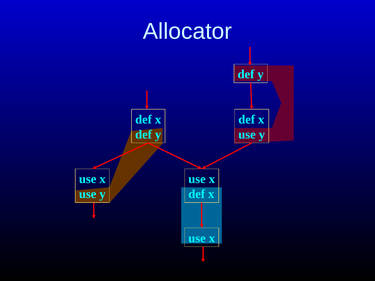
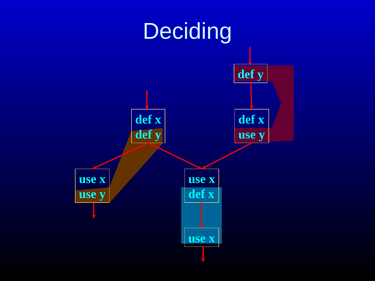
Allocator: Allocator -> Deciding
